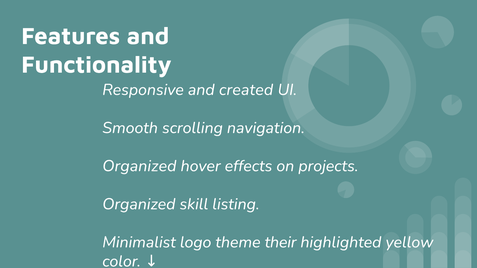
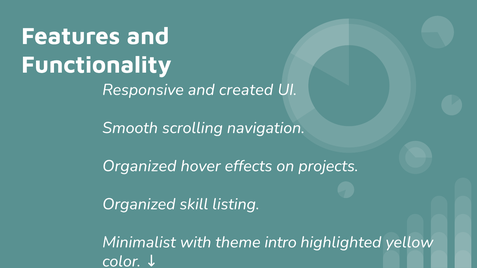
logo: logo -> with
their: their -> intro
